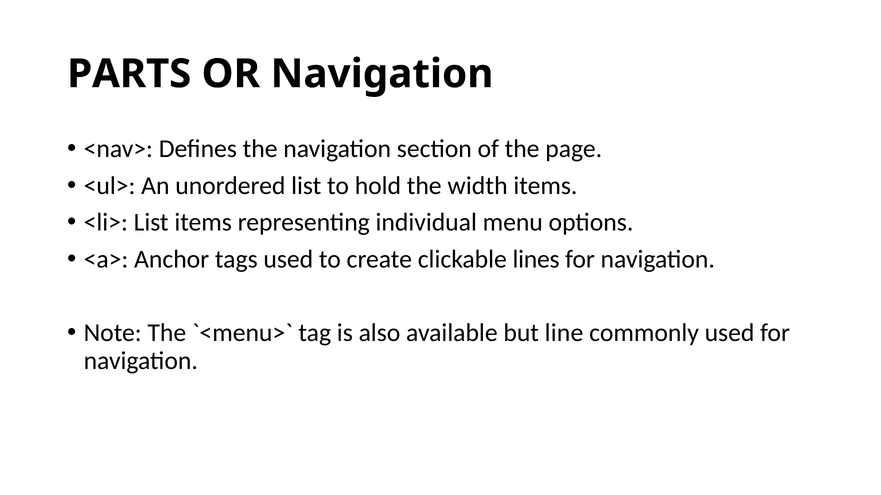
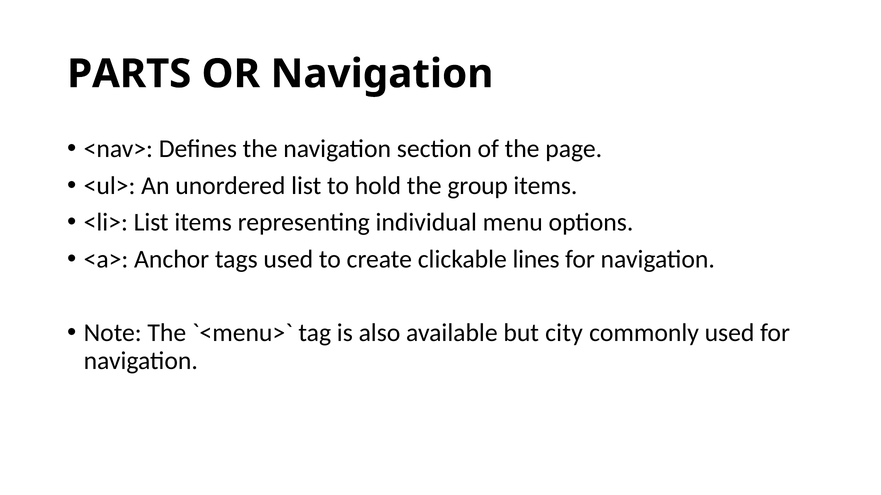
width: width -> group
line: line -> city
